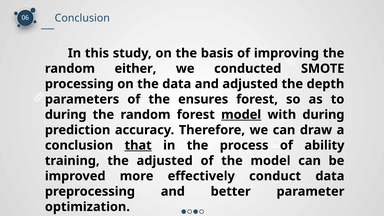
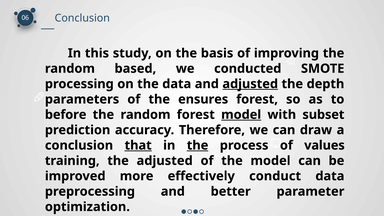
either: either -> based
adjusted at (250, 84) underline: none -> present
during at (66, 115): during -> before
with during: during -> subset
the at (198, 145) underline: none -> present
ability: ability -> values
